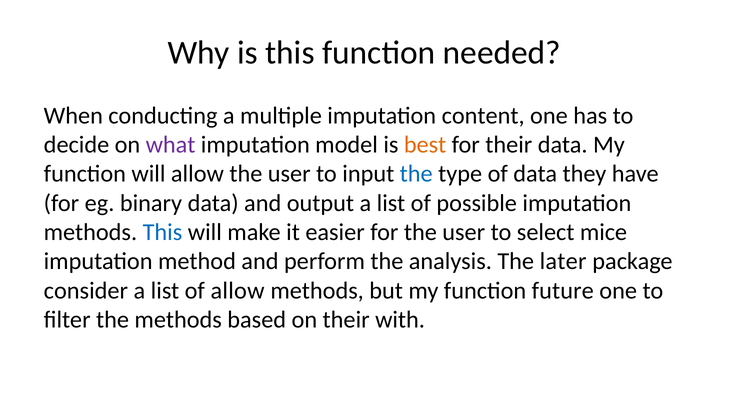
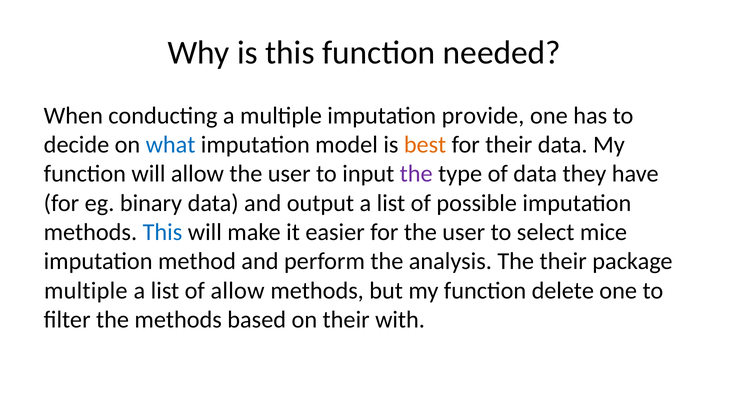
content: content -> provide
what colour: purple -> blue
the at (416, 174) colour: blue -> purple
The later: later -> their
consider at (86, 291): consider -> multiple
future: future -> delete
